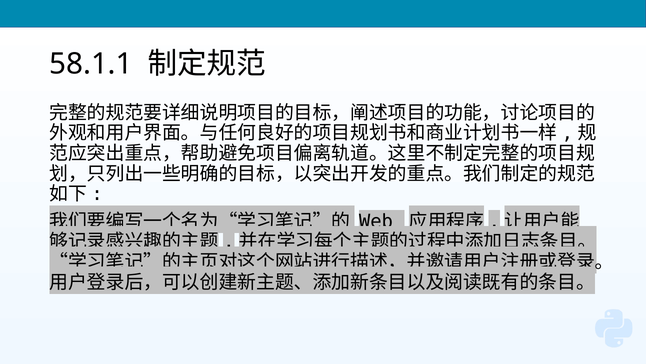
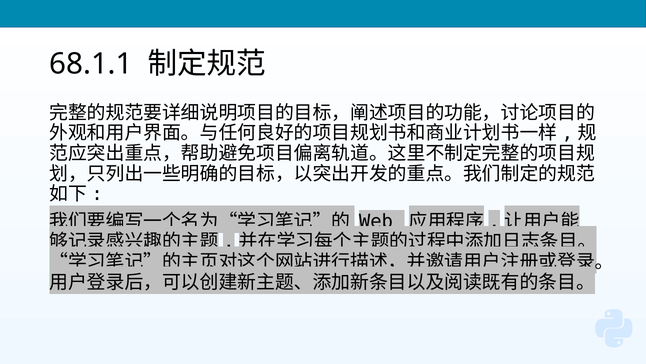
58.1.1: 58.1.1 -> 68.1.1
